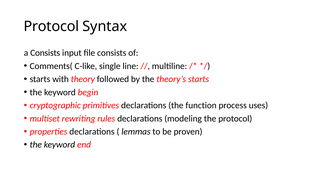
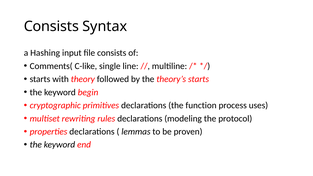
Protocol at (51, 26): Protocol -> Consists
a Consists: Consists -> Hashing
